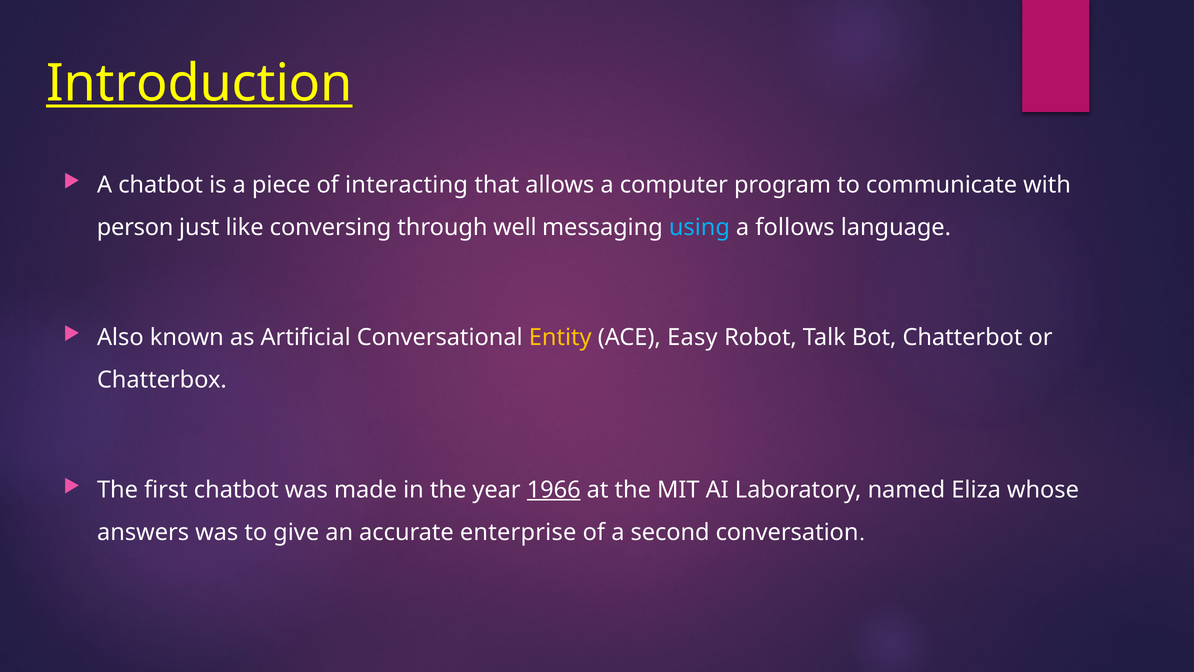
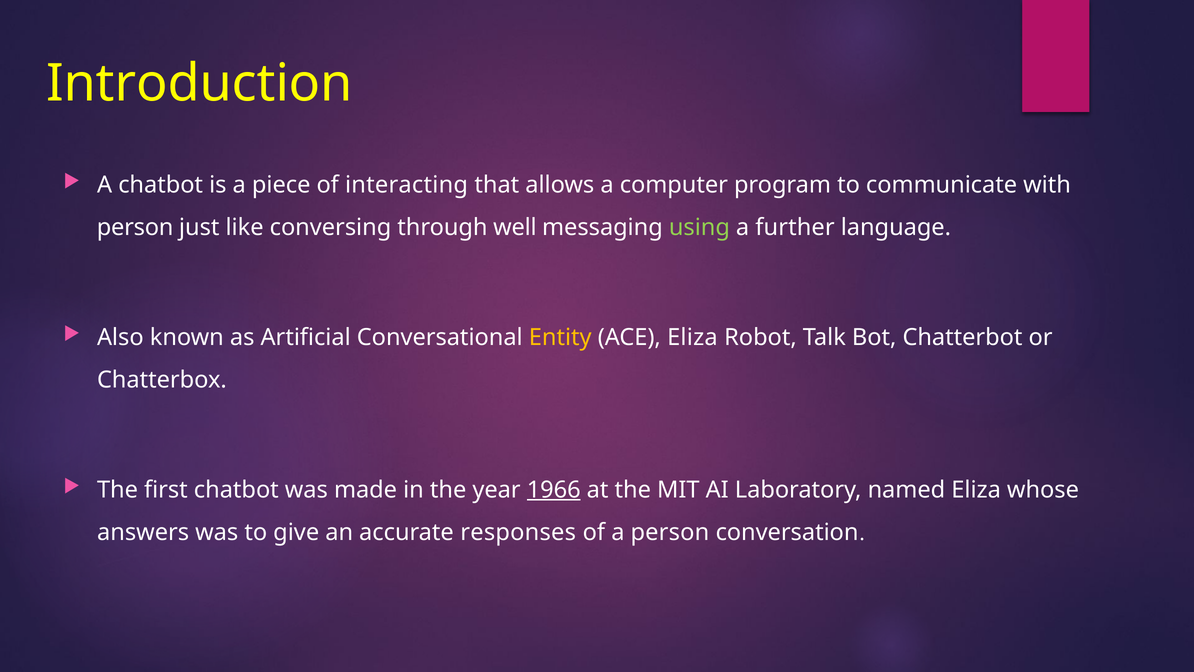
Introduction underline: present -> none
using colour: light blue -> light green
follows: follows -> further
ACE Easy: Easy -> Eliza
enterprise: enterprise -> responses
a second: second -> person
